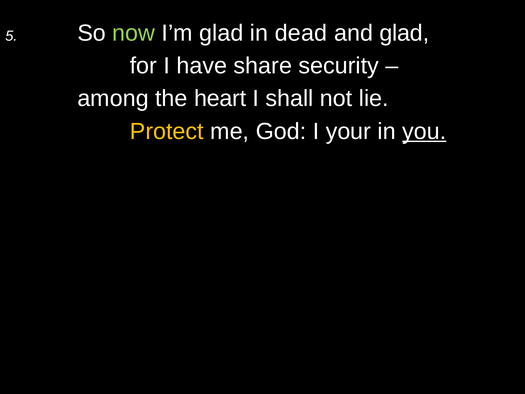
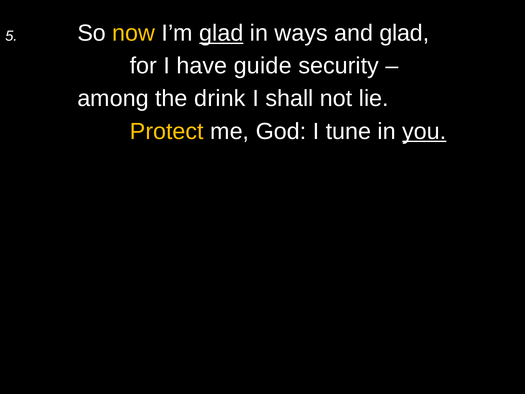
now colour: light green -> yellow
glad at (221, 33) underline: none -> present
dead: dead -> ways
share: share -> guide
heart: heart -> drink
your: your -> tune
